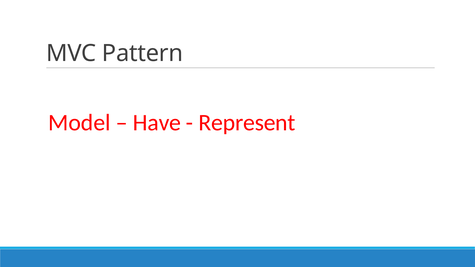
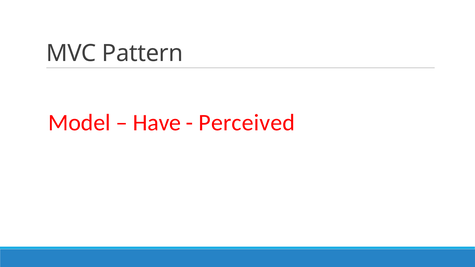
Represent: Represent -> Perceived
